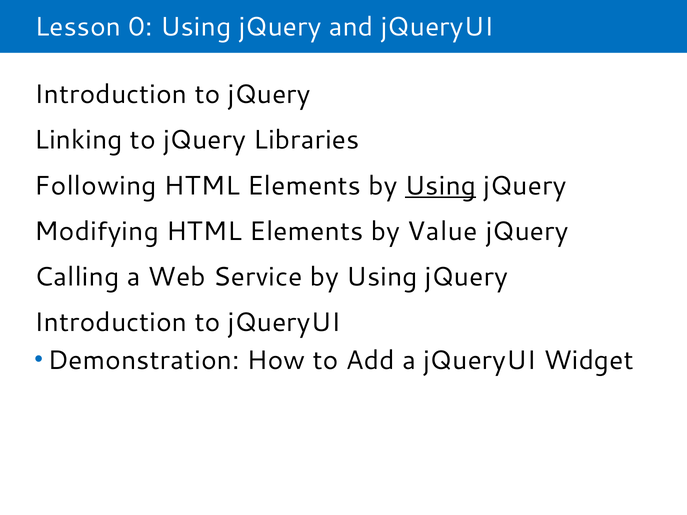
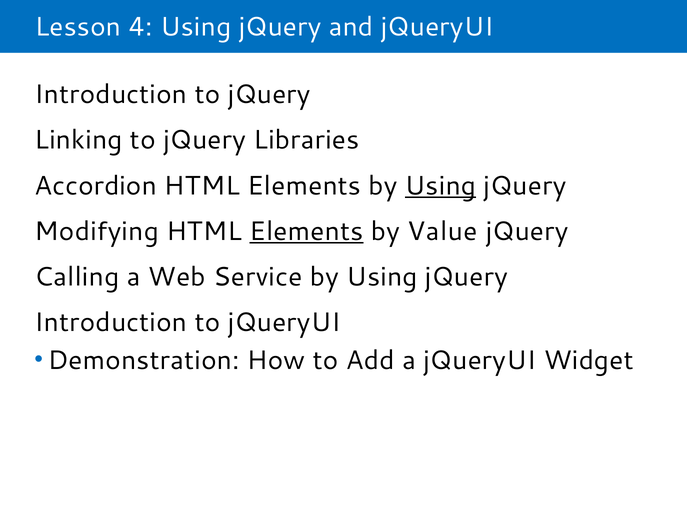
0: 0 -> 4
Following: Following -> Accordion
Elements at (306, 231) underline: none -> present
